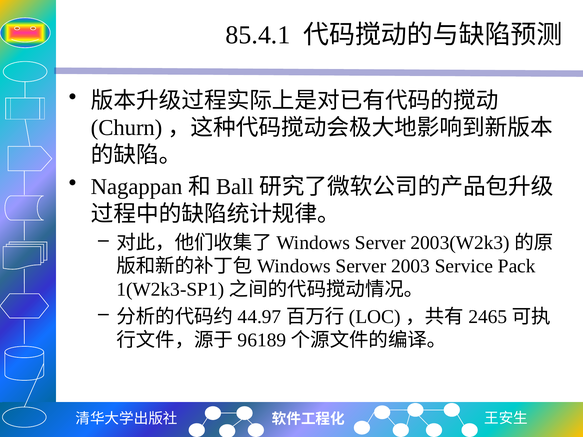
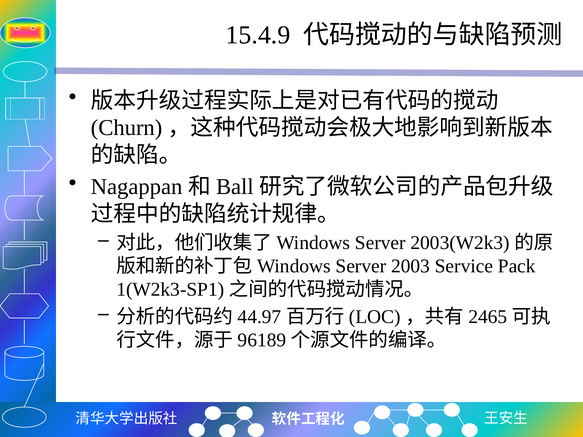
85.4.1: 85.4.1 -> 15.4.9
